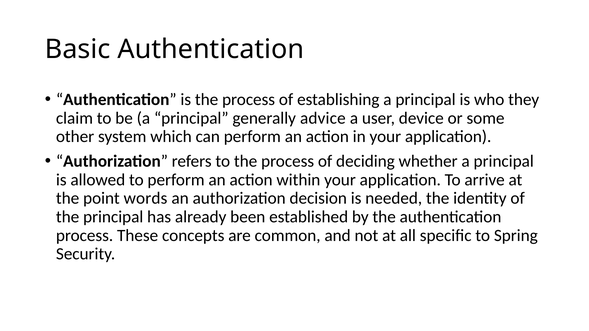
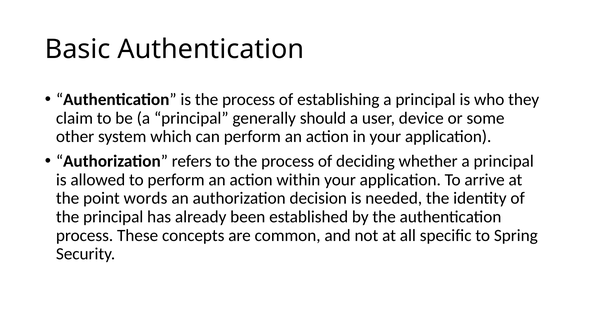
advice: advice -> should
